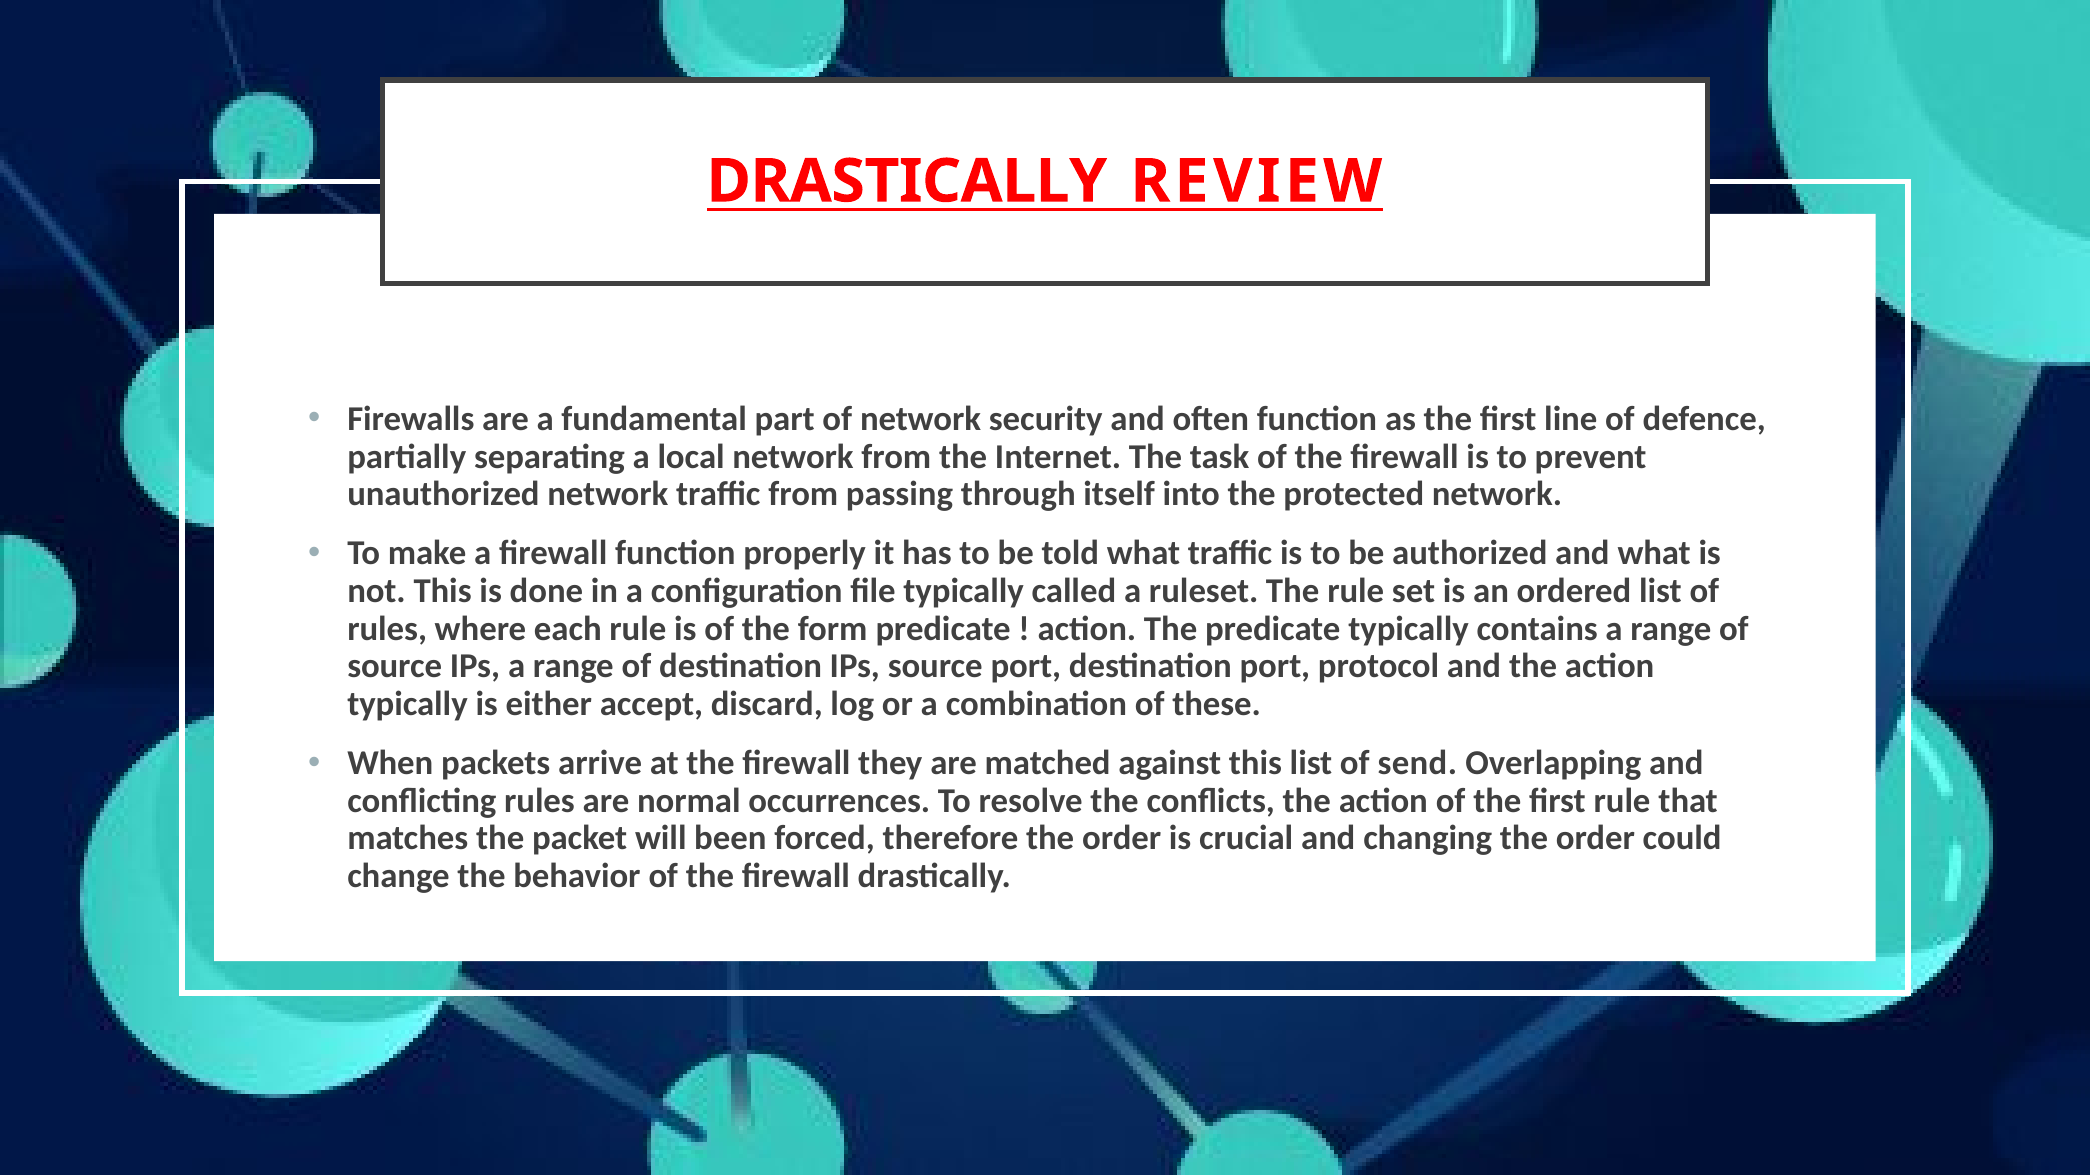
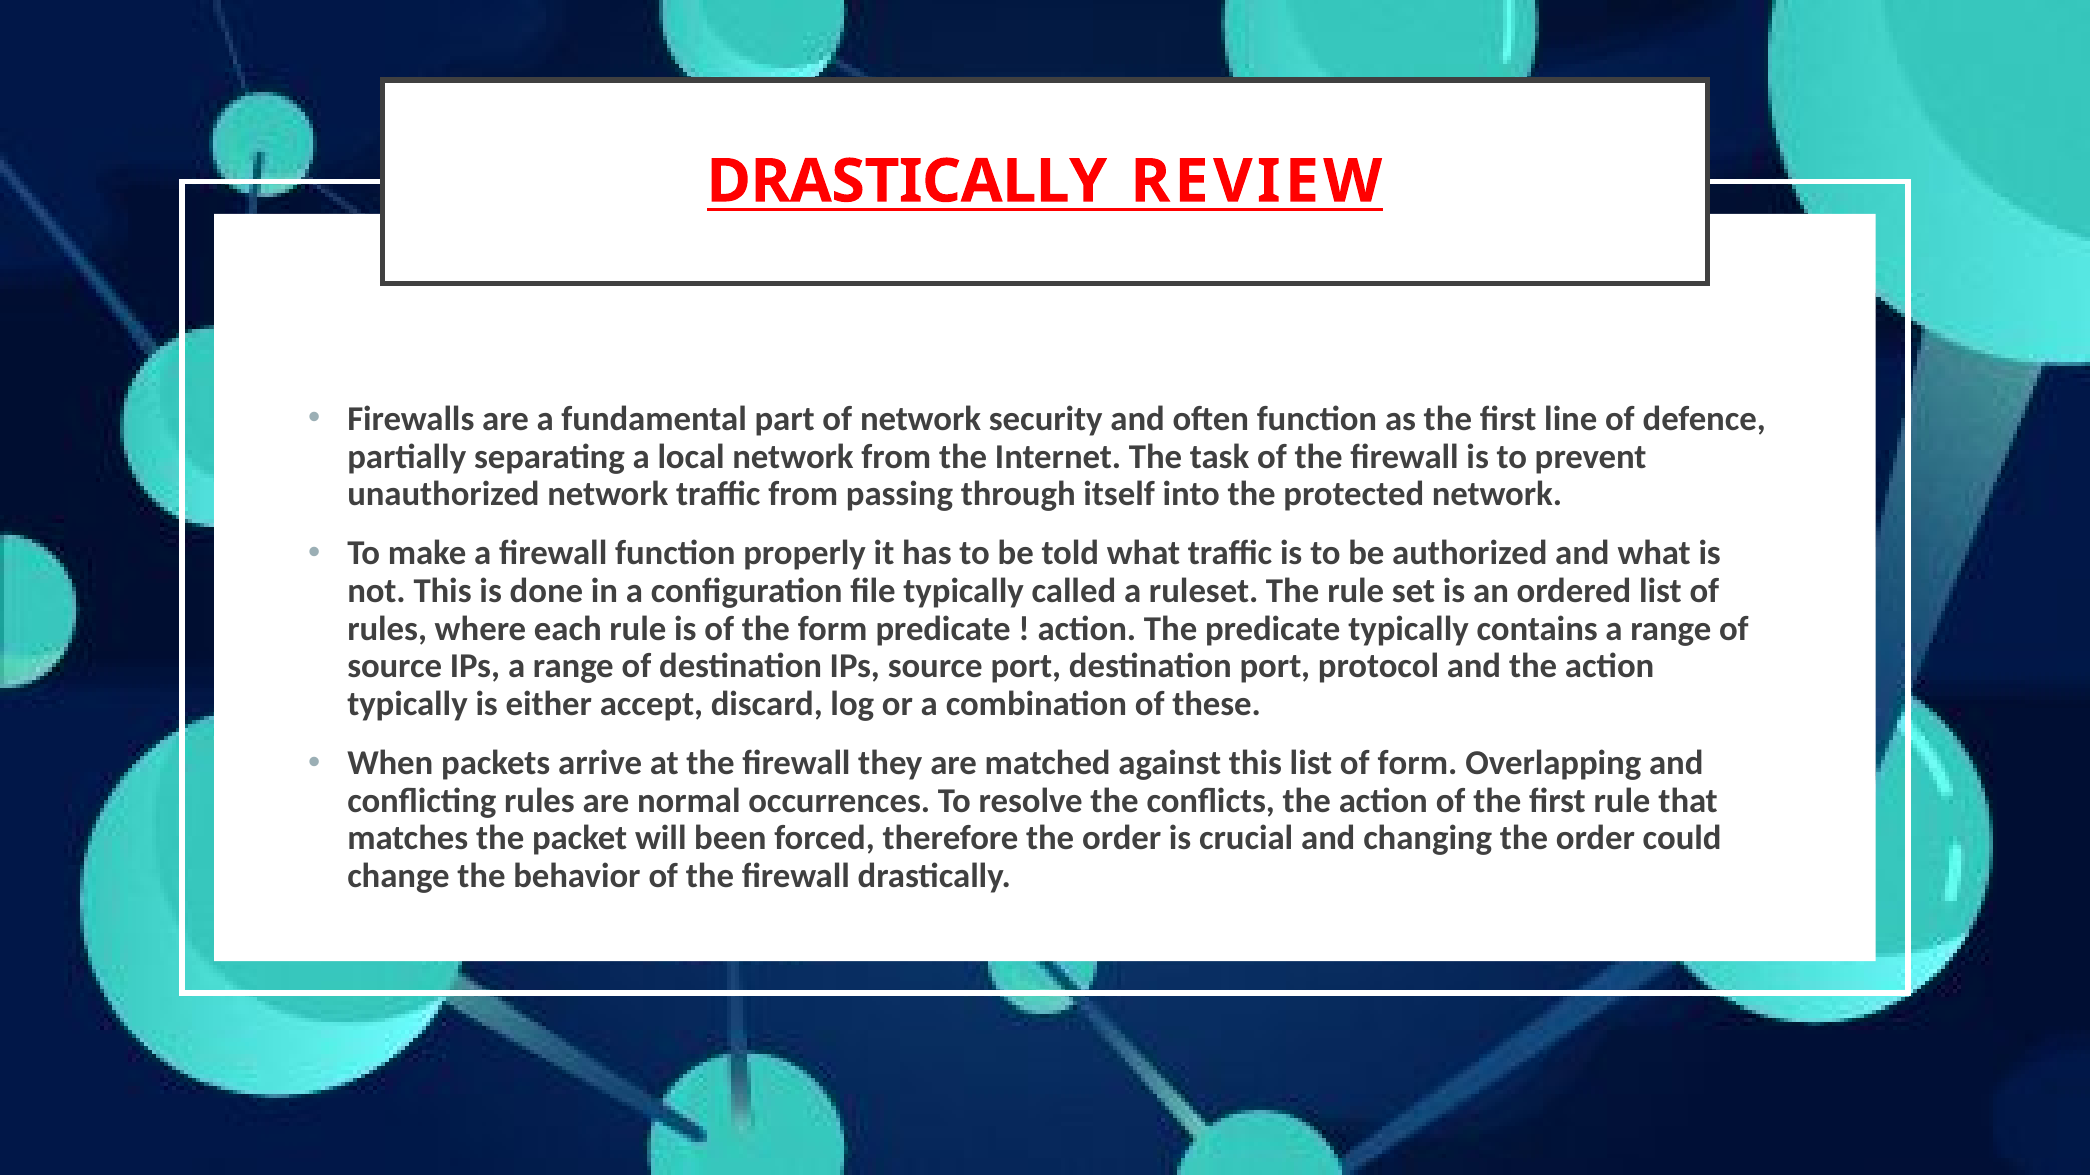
of send: send -> form
